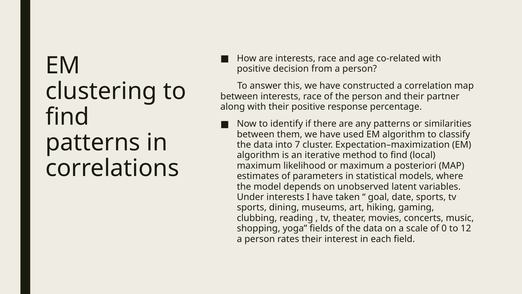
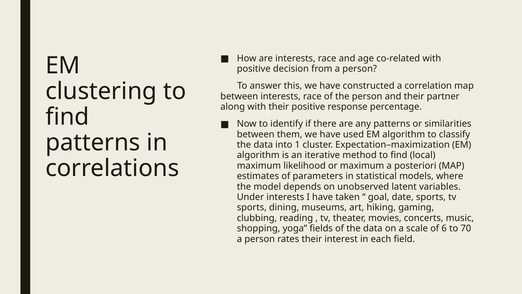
7: 7 -> 1
0: 0 -> 6
12: 12 -> 70
